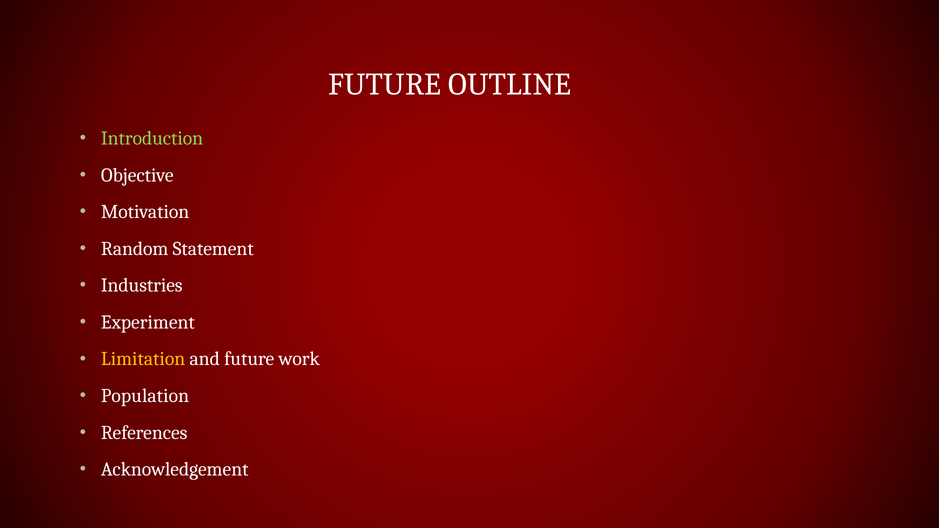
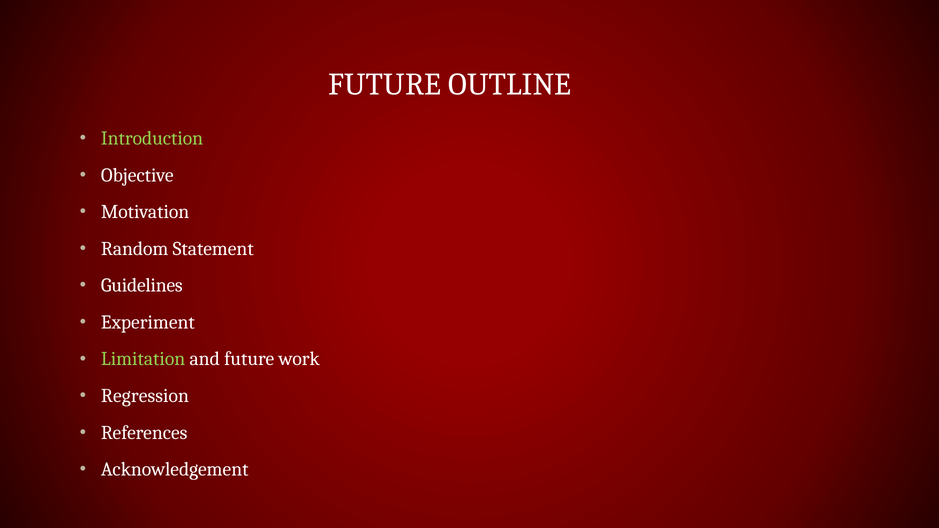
Industries: Industries -> Guidelines
Limitation colour: yellow -> light green
Population: Population -> Regression
